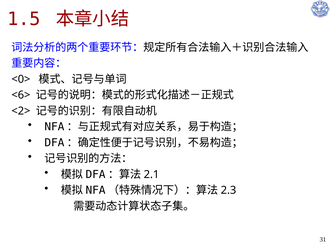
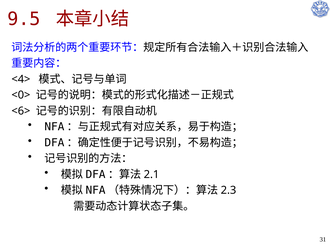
1.5: 1.5 -> 9.5
<0>: <0> -> <4>
<6>: <6> -> <0>
<2>: <2> -> <6>
